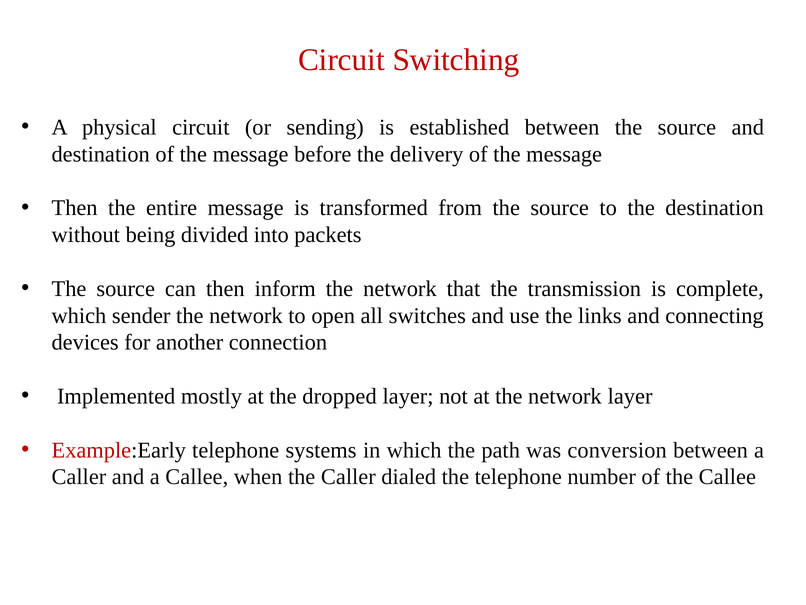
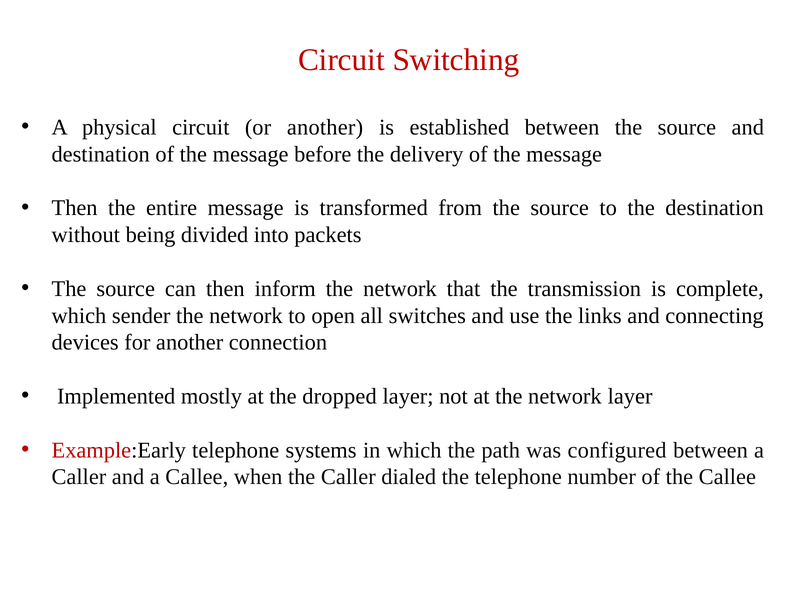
or sending: sending -> another
conversion: conversion -> configured
